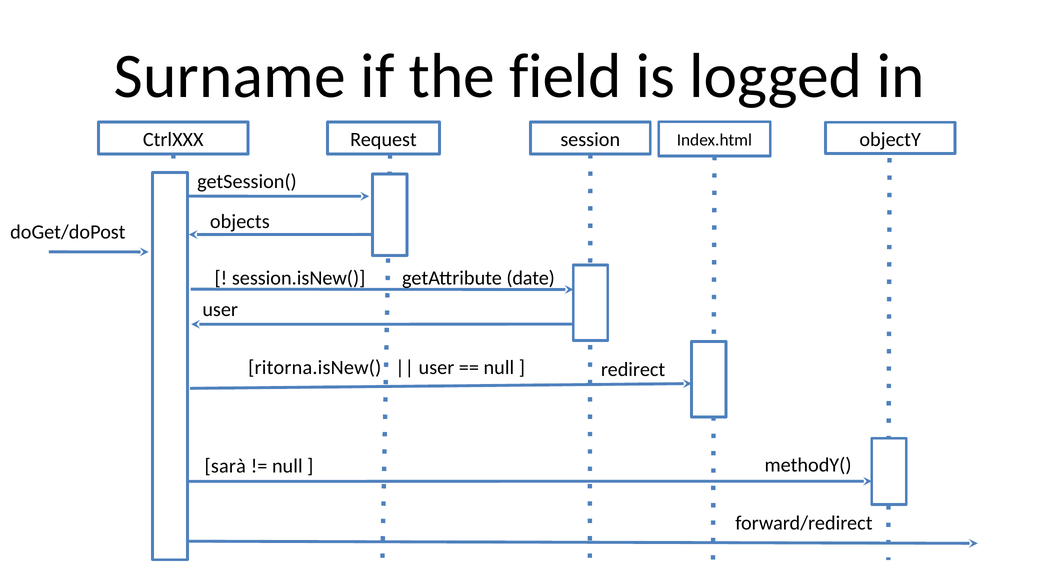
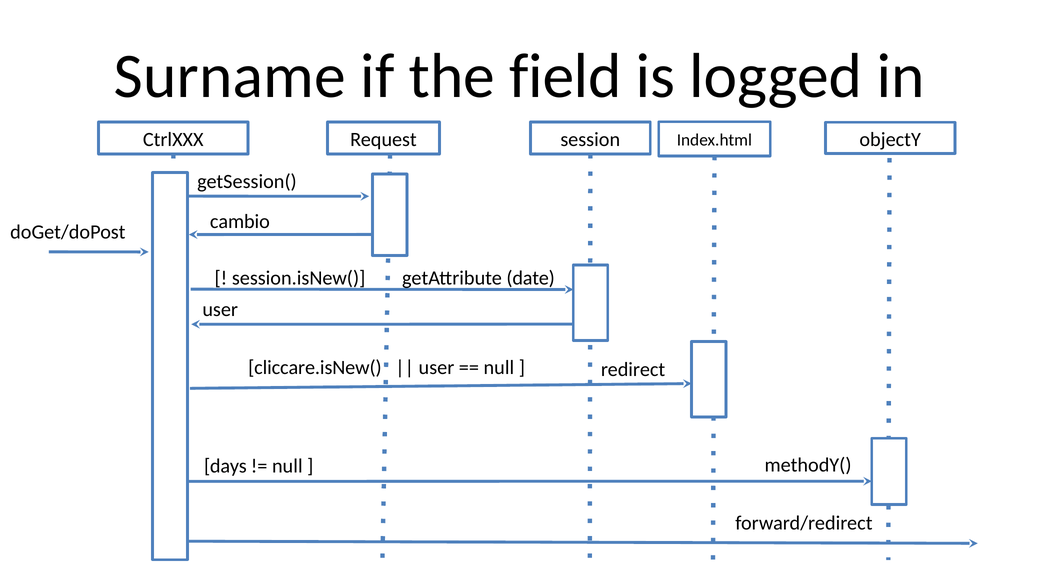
objects: objects -> cambio
ritorna.isNew(: ritorna.isNew( -> cliccare.isNew(
sarà: sarà -> days
